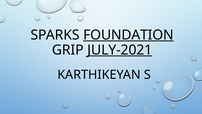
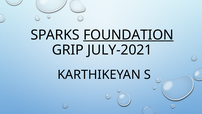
JULY-2021 underline: present -> none
